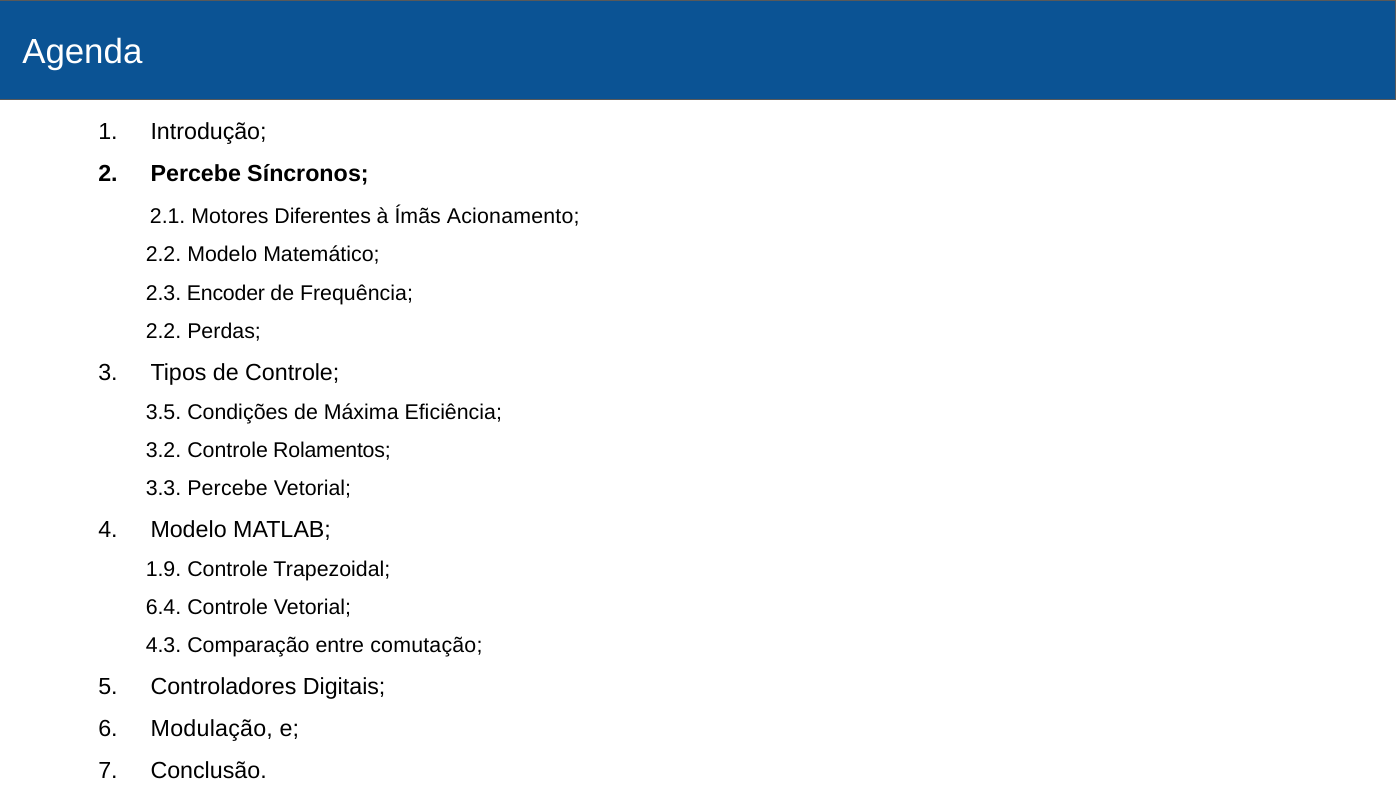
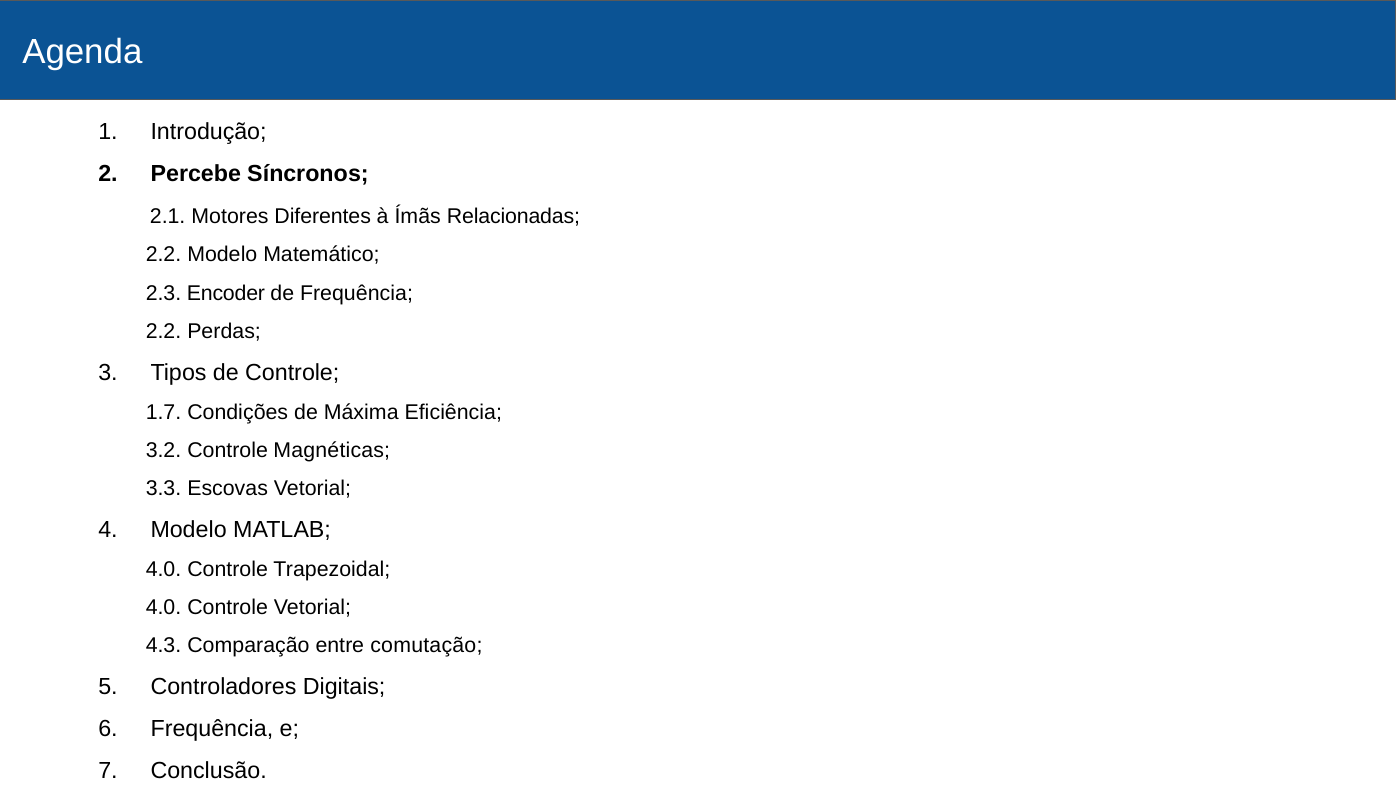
Acionamento: Acionamento -> Relacionadas
3.5: 3.5 -> 1.7
Rolamentos: Rolamentos -> Magnéticas
3.3 Percebe: Percebe -> Escovas
1.9 at (163, 569): 1.9 -> 4.0
6.4 at (163, 608): 6.4 -> 4.0
Modulação at (212, 729): Modulação -> Frequência
